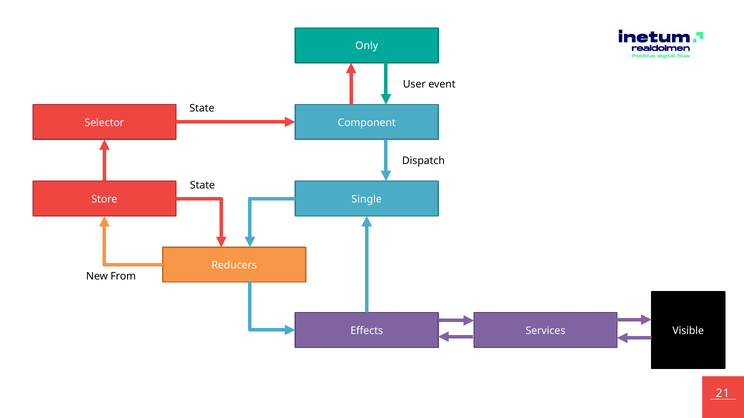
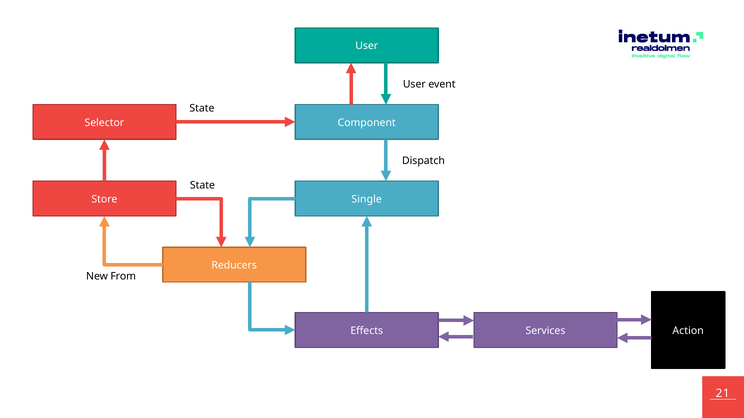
Only at (367, 46): Only -> User
Visible: Visible -> Action
